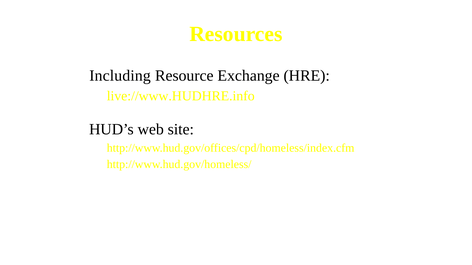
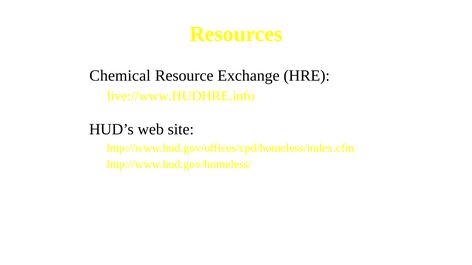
Including: Including -> Chemical
